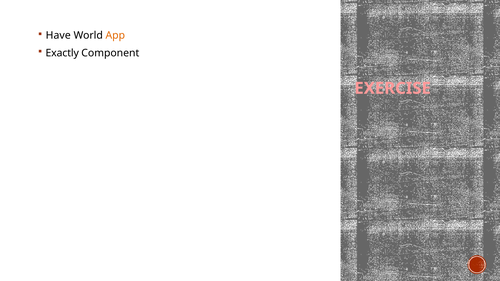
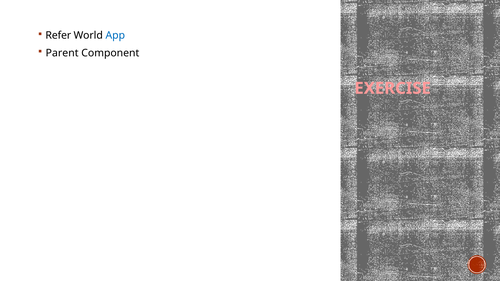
Have: Have -> Refer
App colour: orange -> blue
Exactly: Exactly -> Parent
